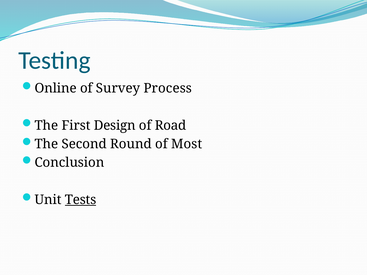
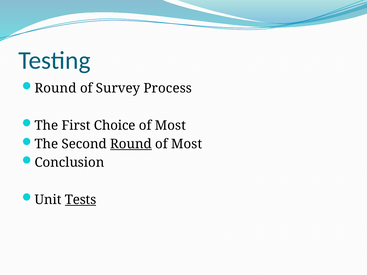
Online at (56, 88): Online -> Round
Design: Design -> Choice
Road at (171, 126): Road -> Most
Round at (131, 144) underline: none -> present
